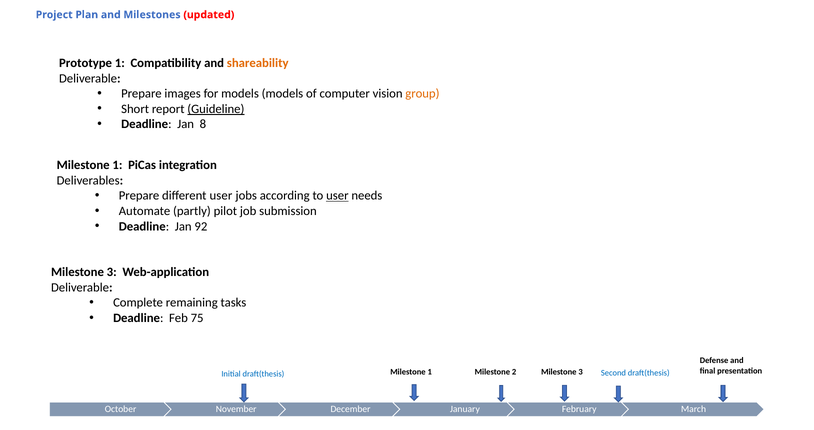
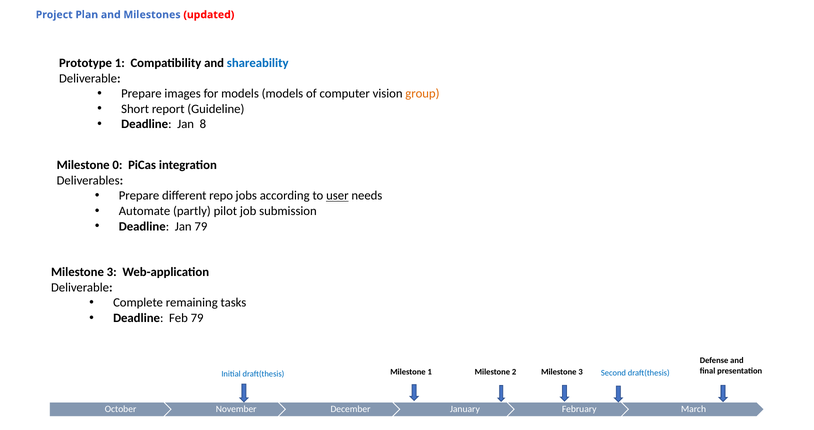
shareability colour: orange -> blue
Guideline underline: present -> none
1 at (117, 165): 1 -> 0
different user: user -> repo
Jan 92: 92 -> 79
Feb 75: 75 -> 79
